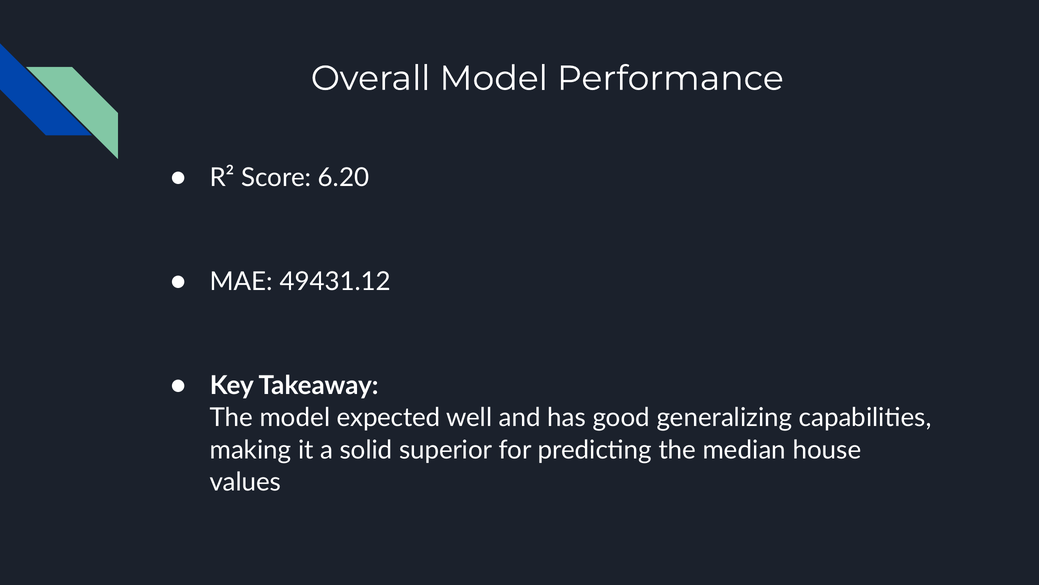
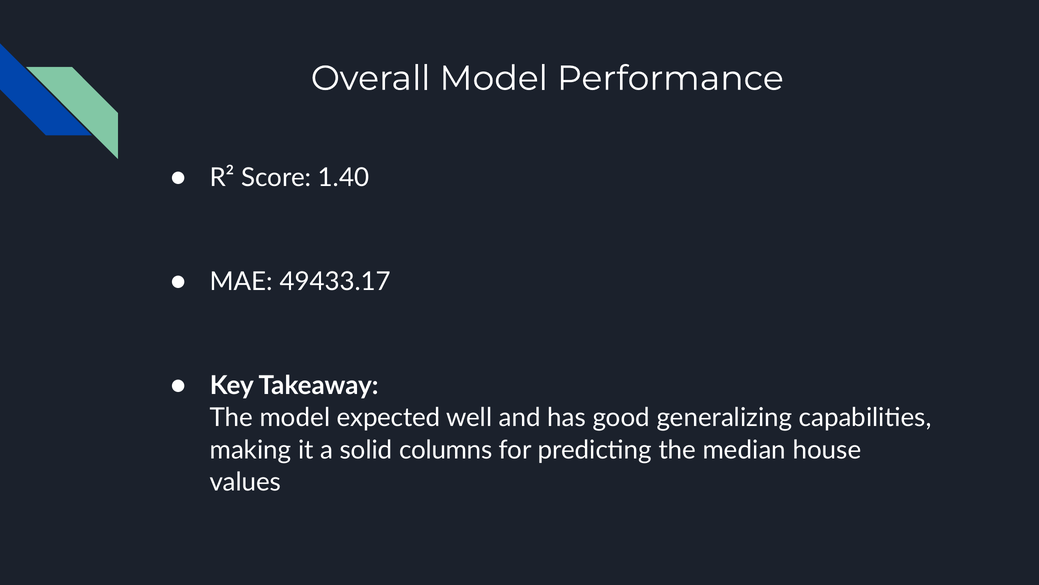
6.20: 6.20 -> 1.40
49431.12: 49431.12 -> 49433.17
superior: superior -> columns
